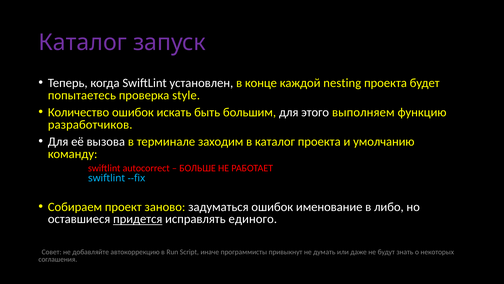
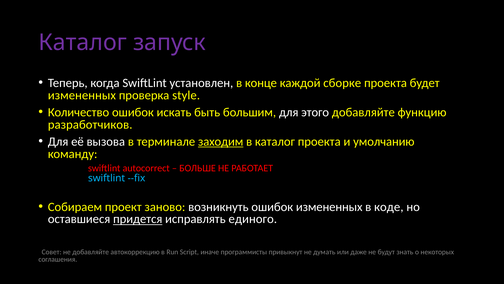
nesting: nesting -> сборке
попытаетесь at (82, 95): попытаетесь -> измененных
этого выполняем: выполняем -> добавляйте
заходим underline: none -> present
задуматься: задуматься -> возникнуть
ошибок именование: именование -> измененных
либо: либо -> коде
